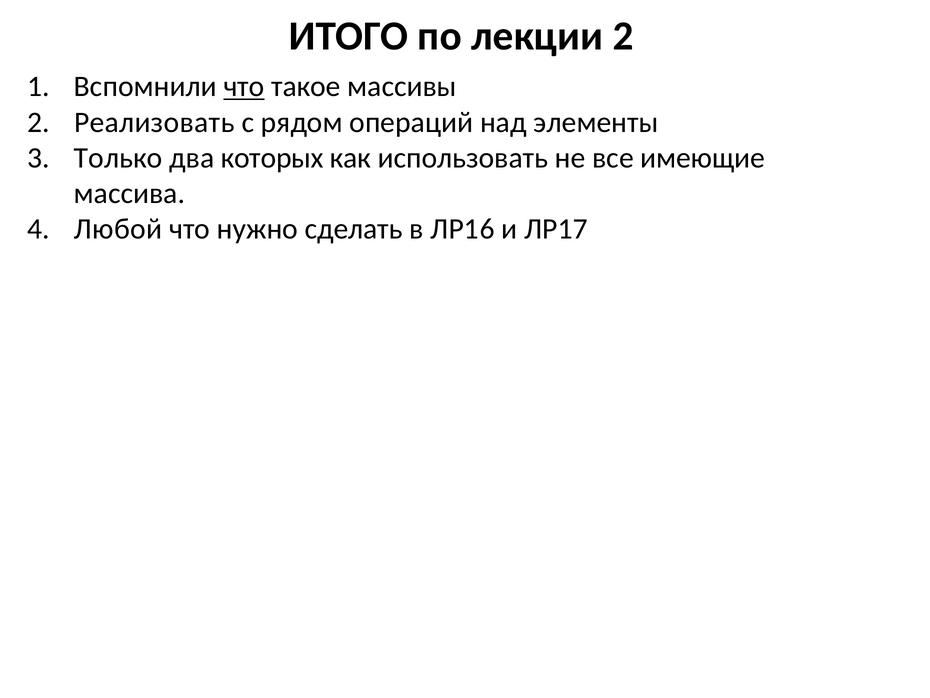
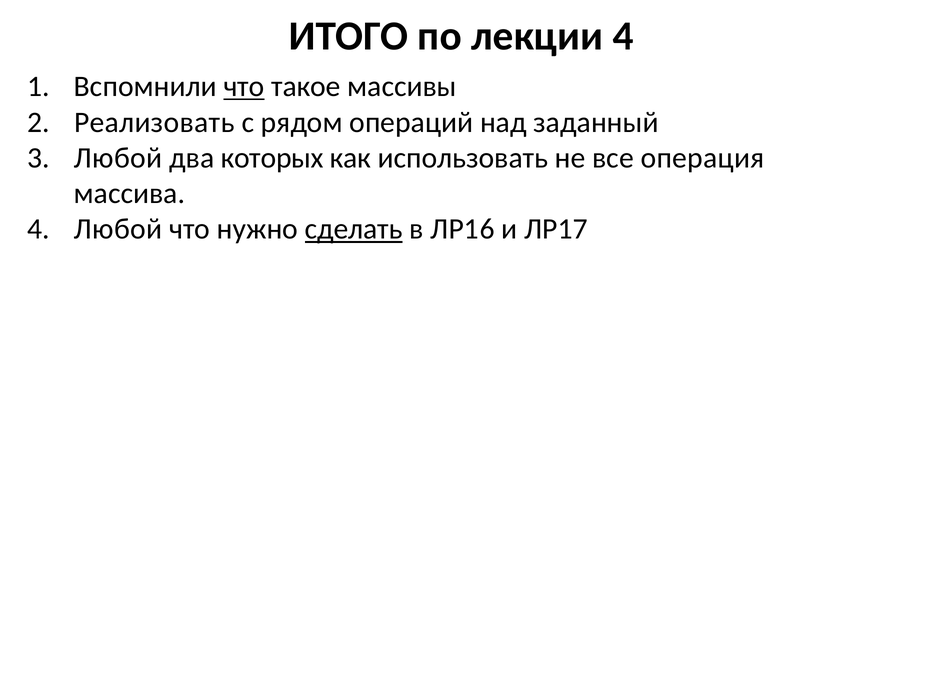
лекции 2: 2 -> 4
элементы: элементы -> заданный
Только at (118, 158): Только -> Любой
имеющие: имеющие -> операция
сделать underline: none -> present
